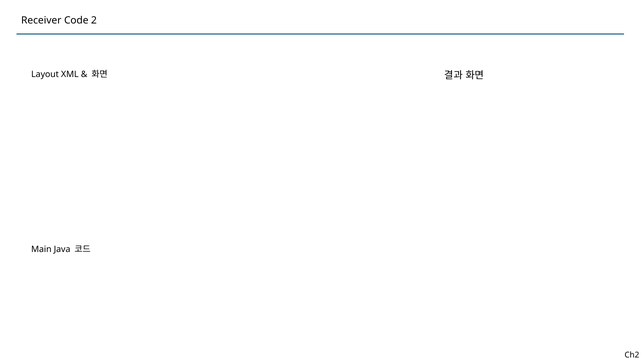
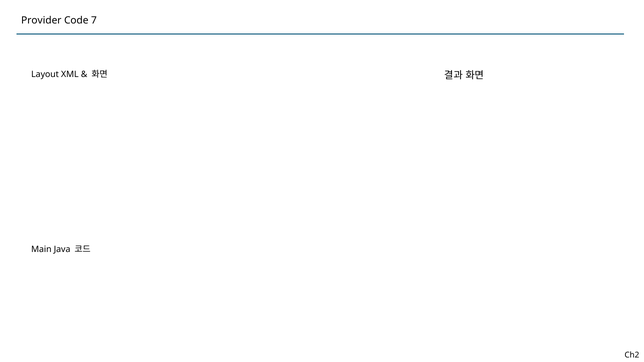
Receiver: Receiver -> Provider
2: 2 -> 7
